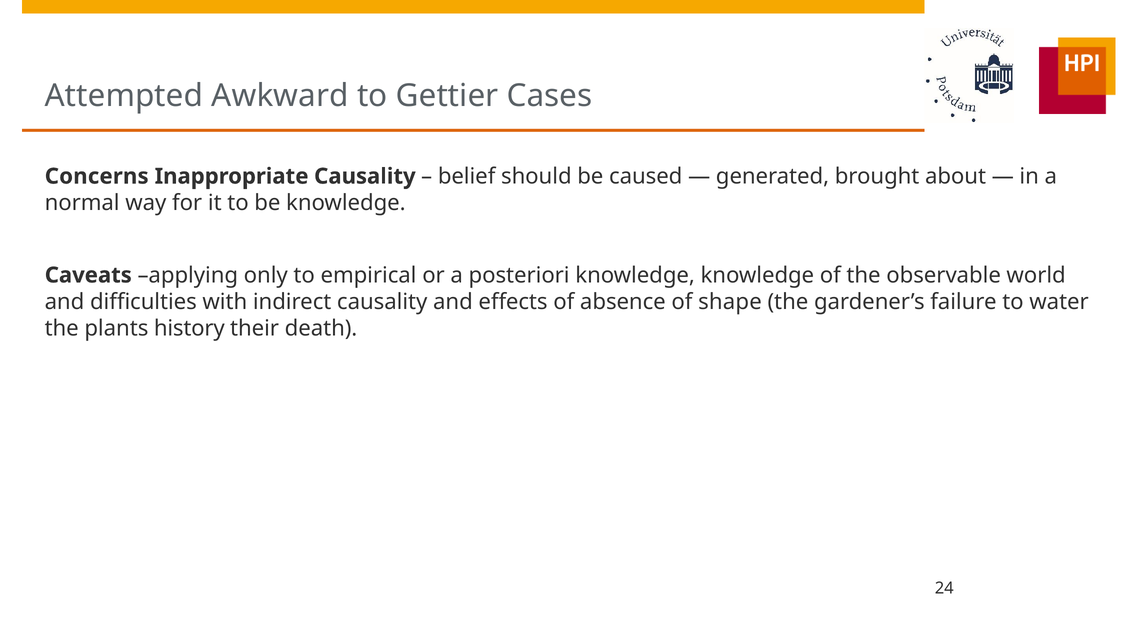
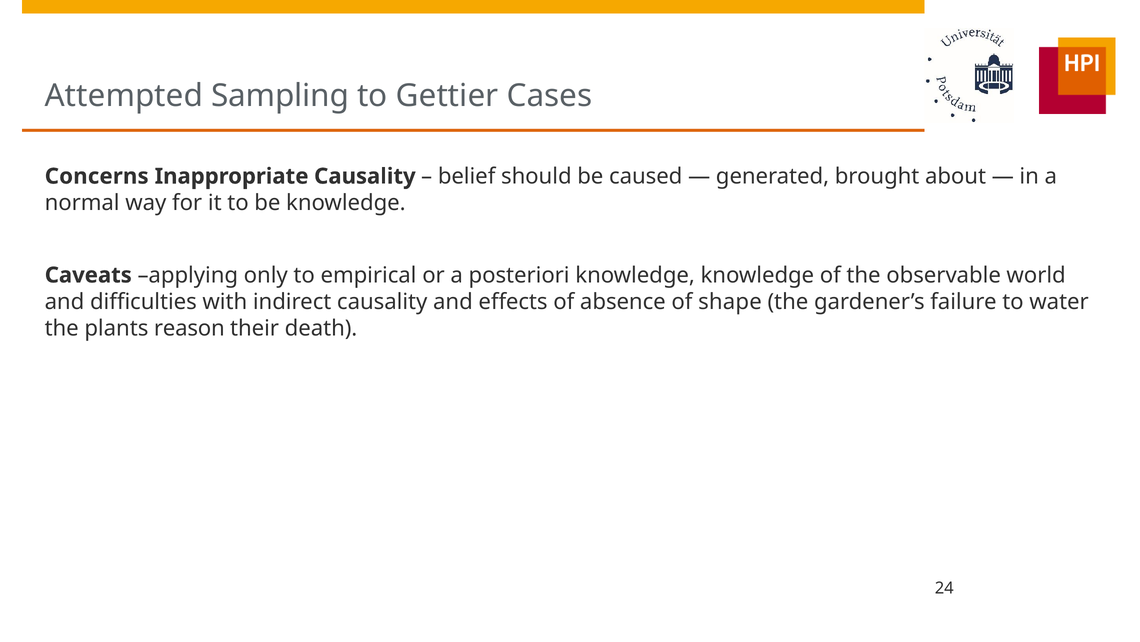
Awkward: Awkward -> Sampling
history: history -> reason
